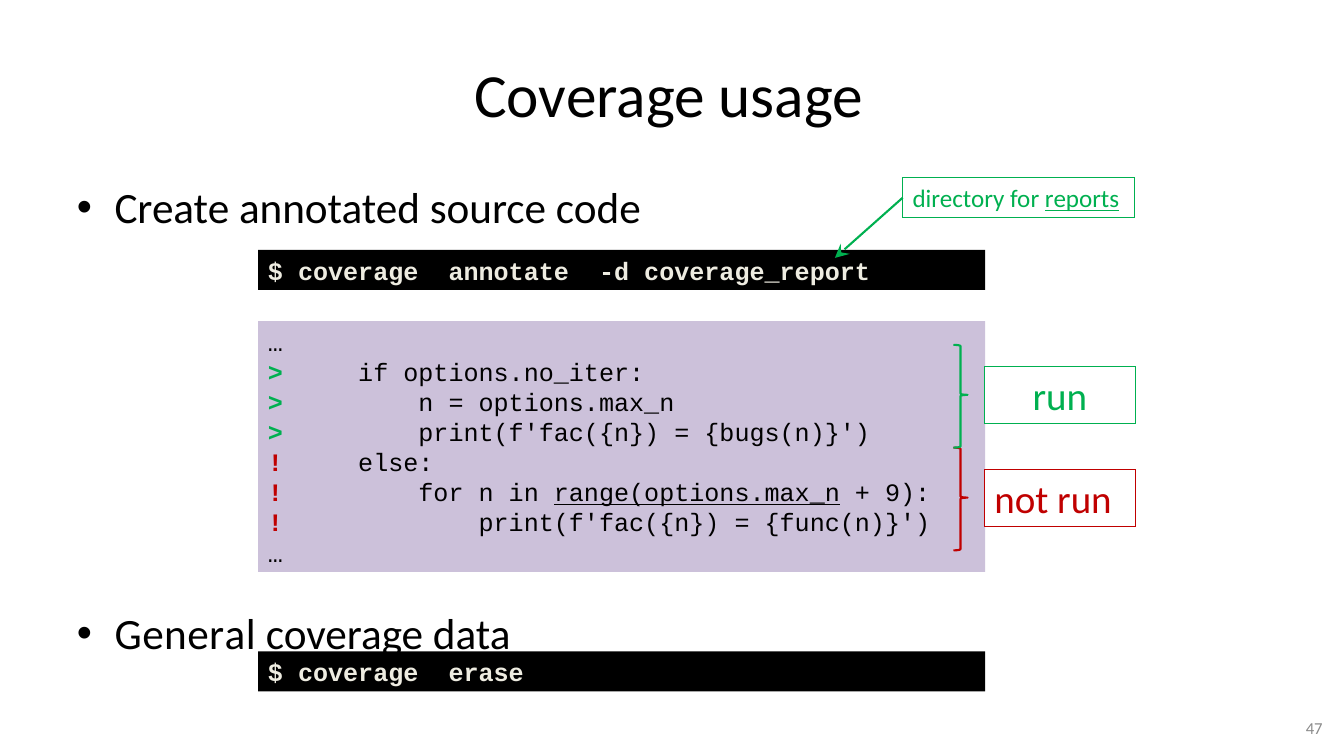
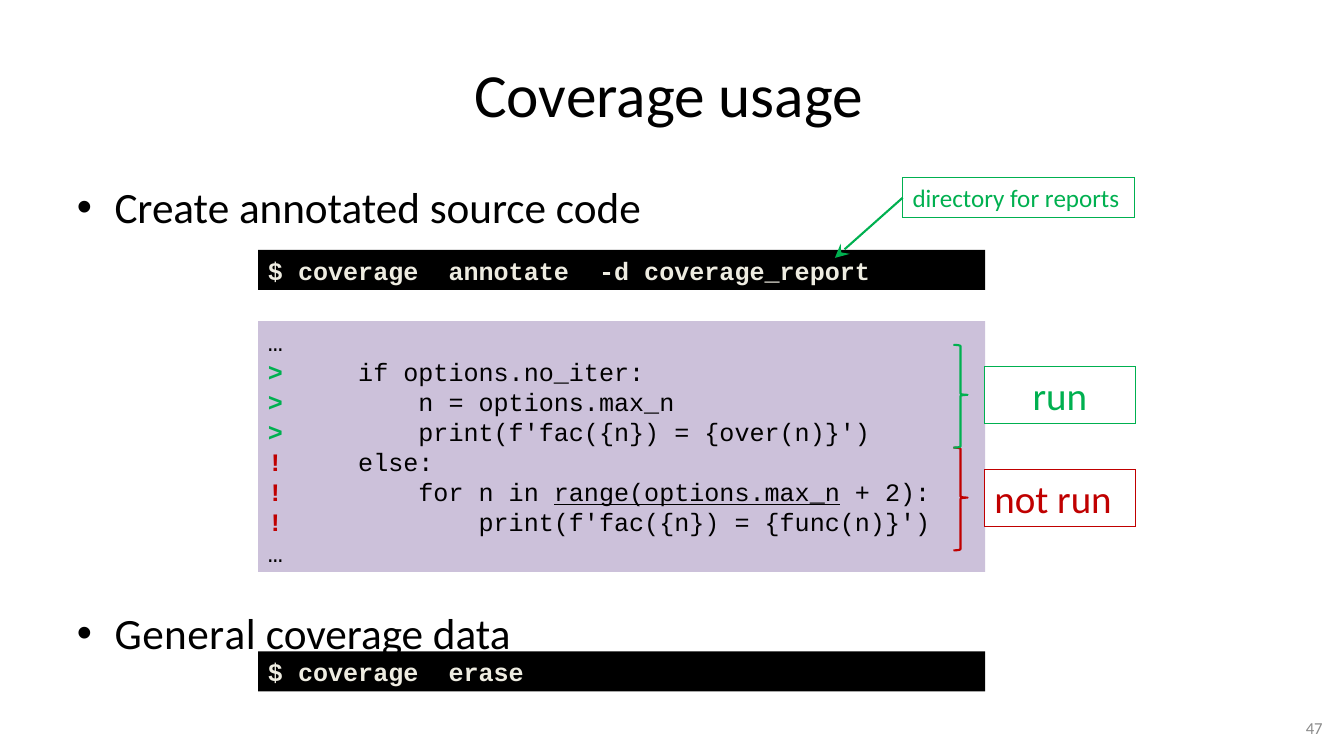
reports underline: present -> none
bugs(n: bugs(n -> over(n
9: 9 -> 2
